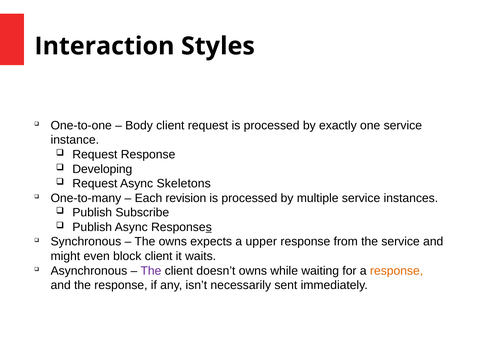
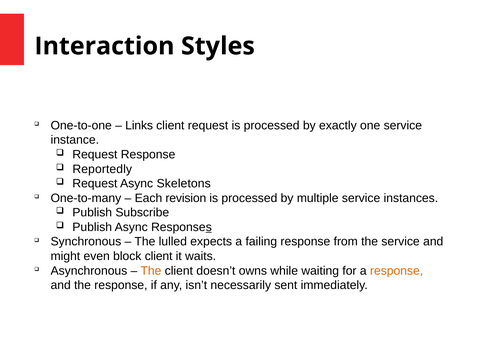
Body: Body -> Links
Developing: Developing -> Reportedly
The owns: owns -> lulled
upper: upper -> failing
The at (151, 271) colour: purple -> orange
